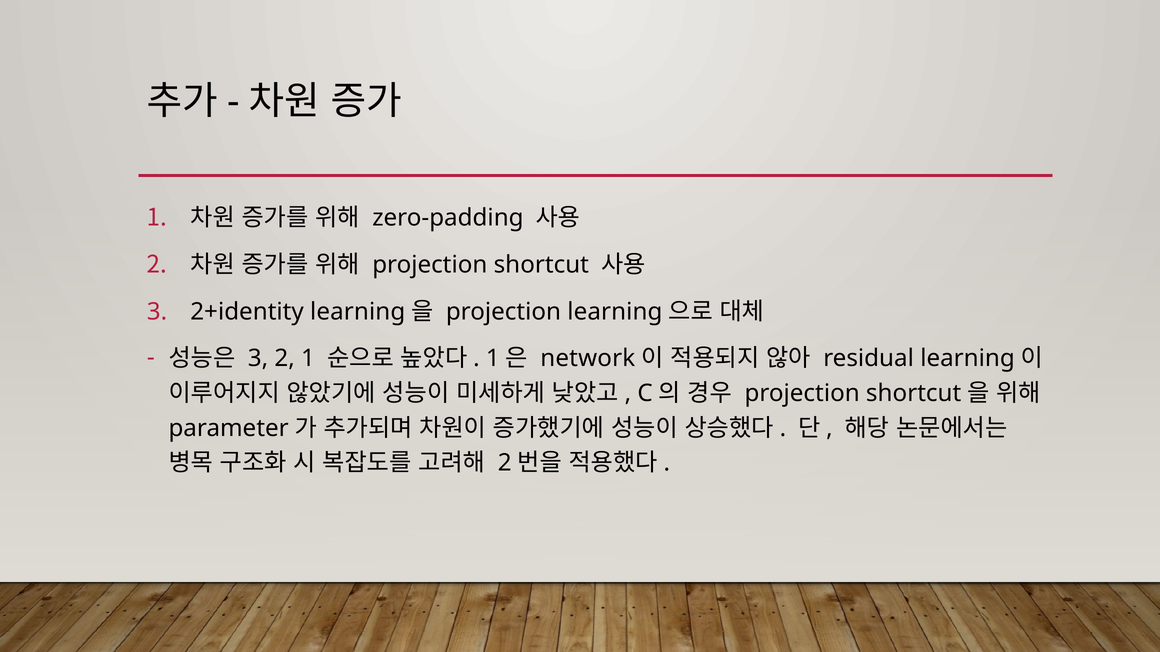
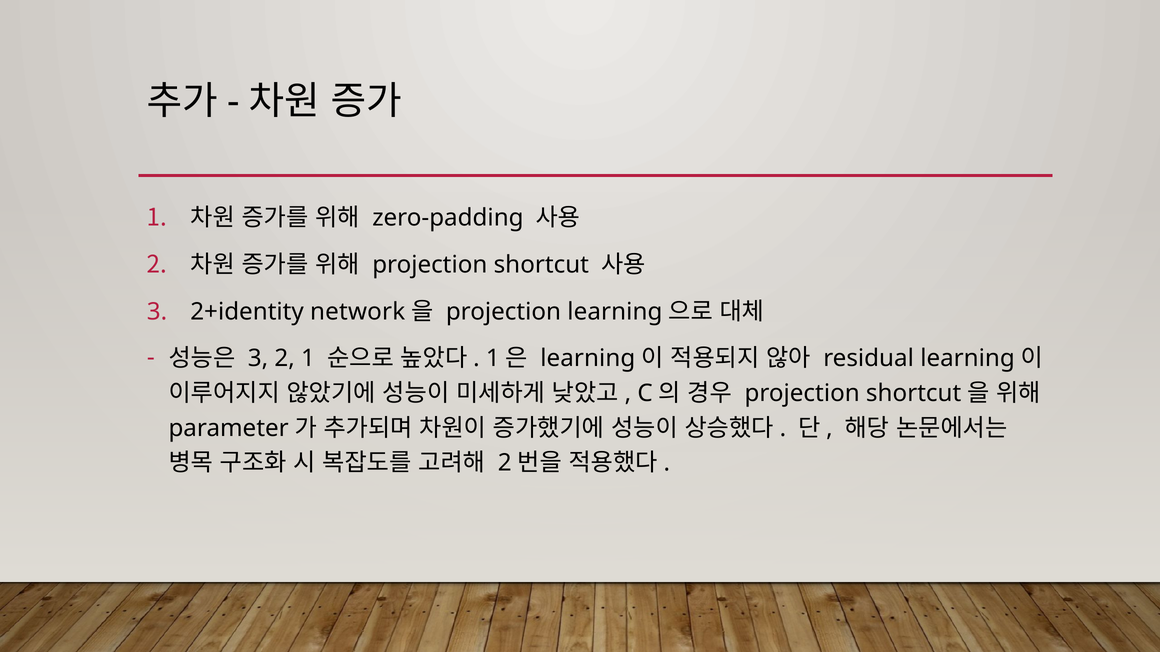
2+identity learning: learning -> network
network at (588, 359): network -> learning
